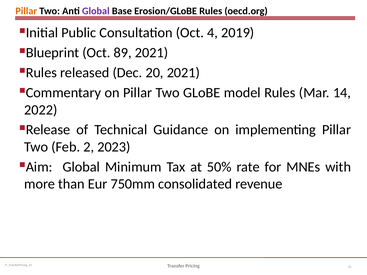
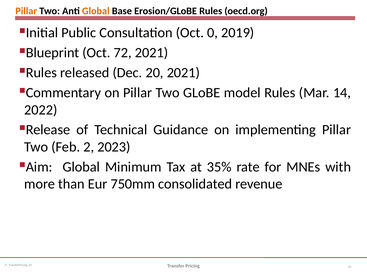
Global at (96, 11) colour: purple -> orange
4: 4 -> 0
89: 89 -> 72
50%: 50% -> 35%
